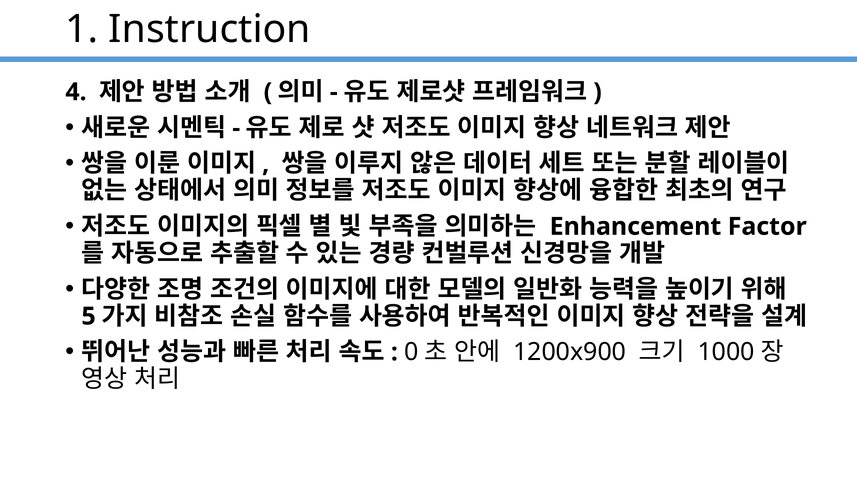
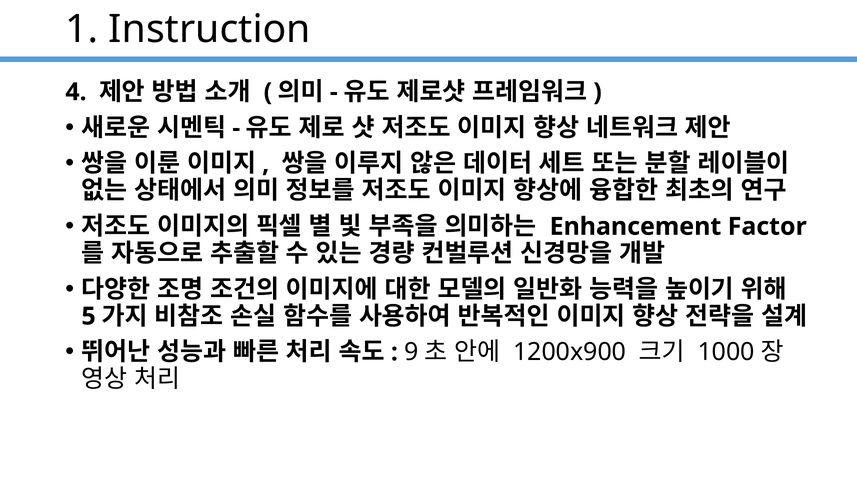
0: 0 -> 9
